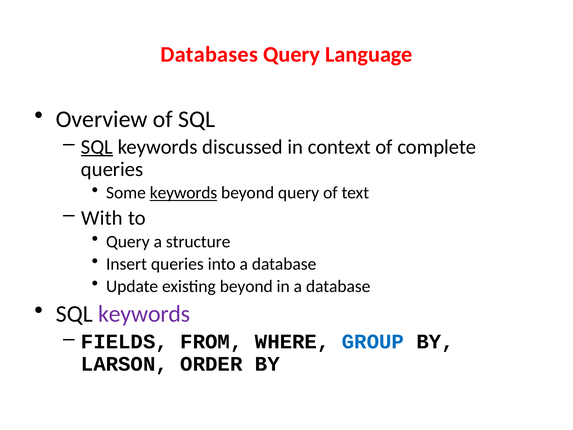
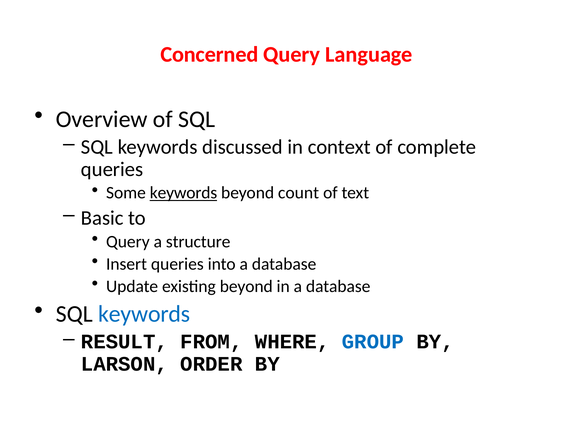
Databases: Databases -> Concerned
SQL at (97, 147) underline: present -> none
beyond query: query -> count
With: With -> Basic
keywords at (144, 314) colour: purple -> blue
FIELDS: FIELDS -> RESULT
